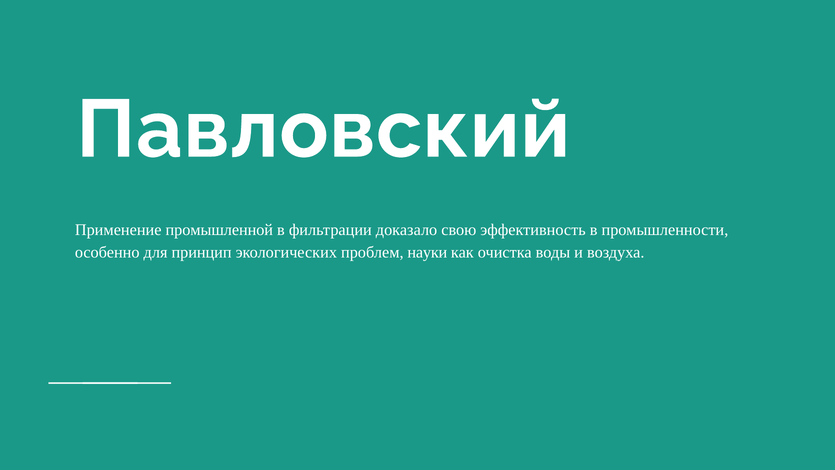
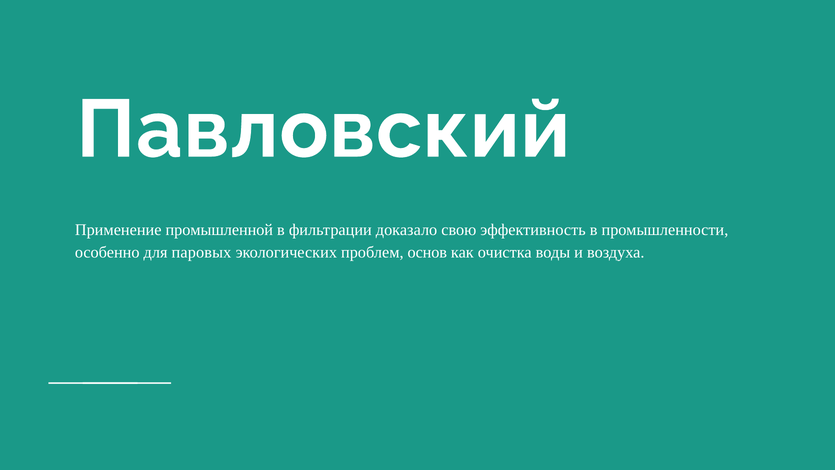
принцип: принцип -> паровых
науки: науки -> основ
